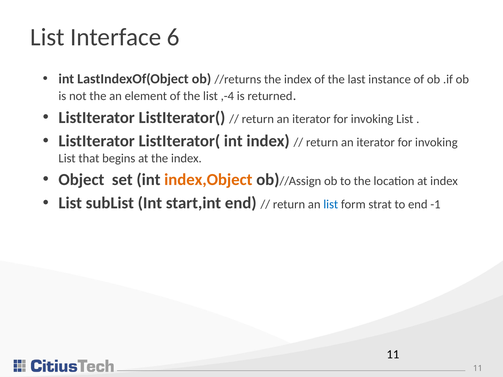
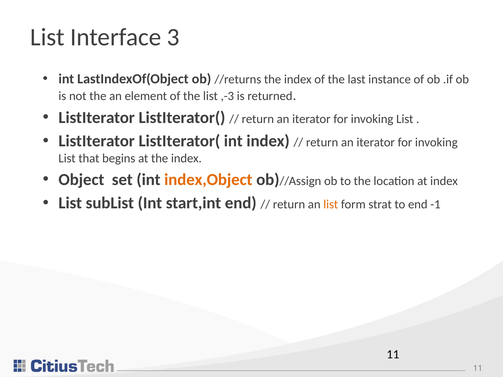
6: 6 -> 3
,-4: ,-4 -> ,-3
list at (331, 205) colour: blue -> orange
